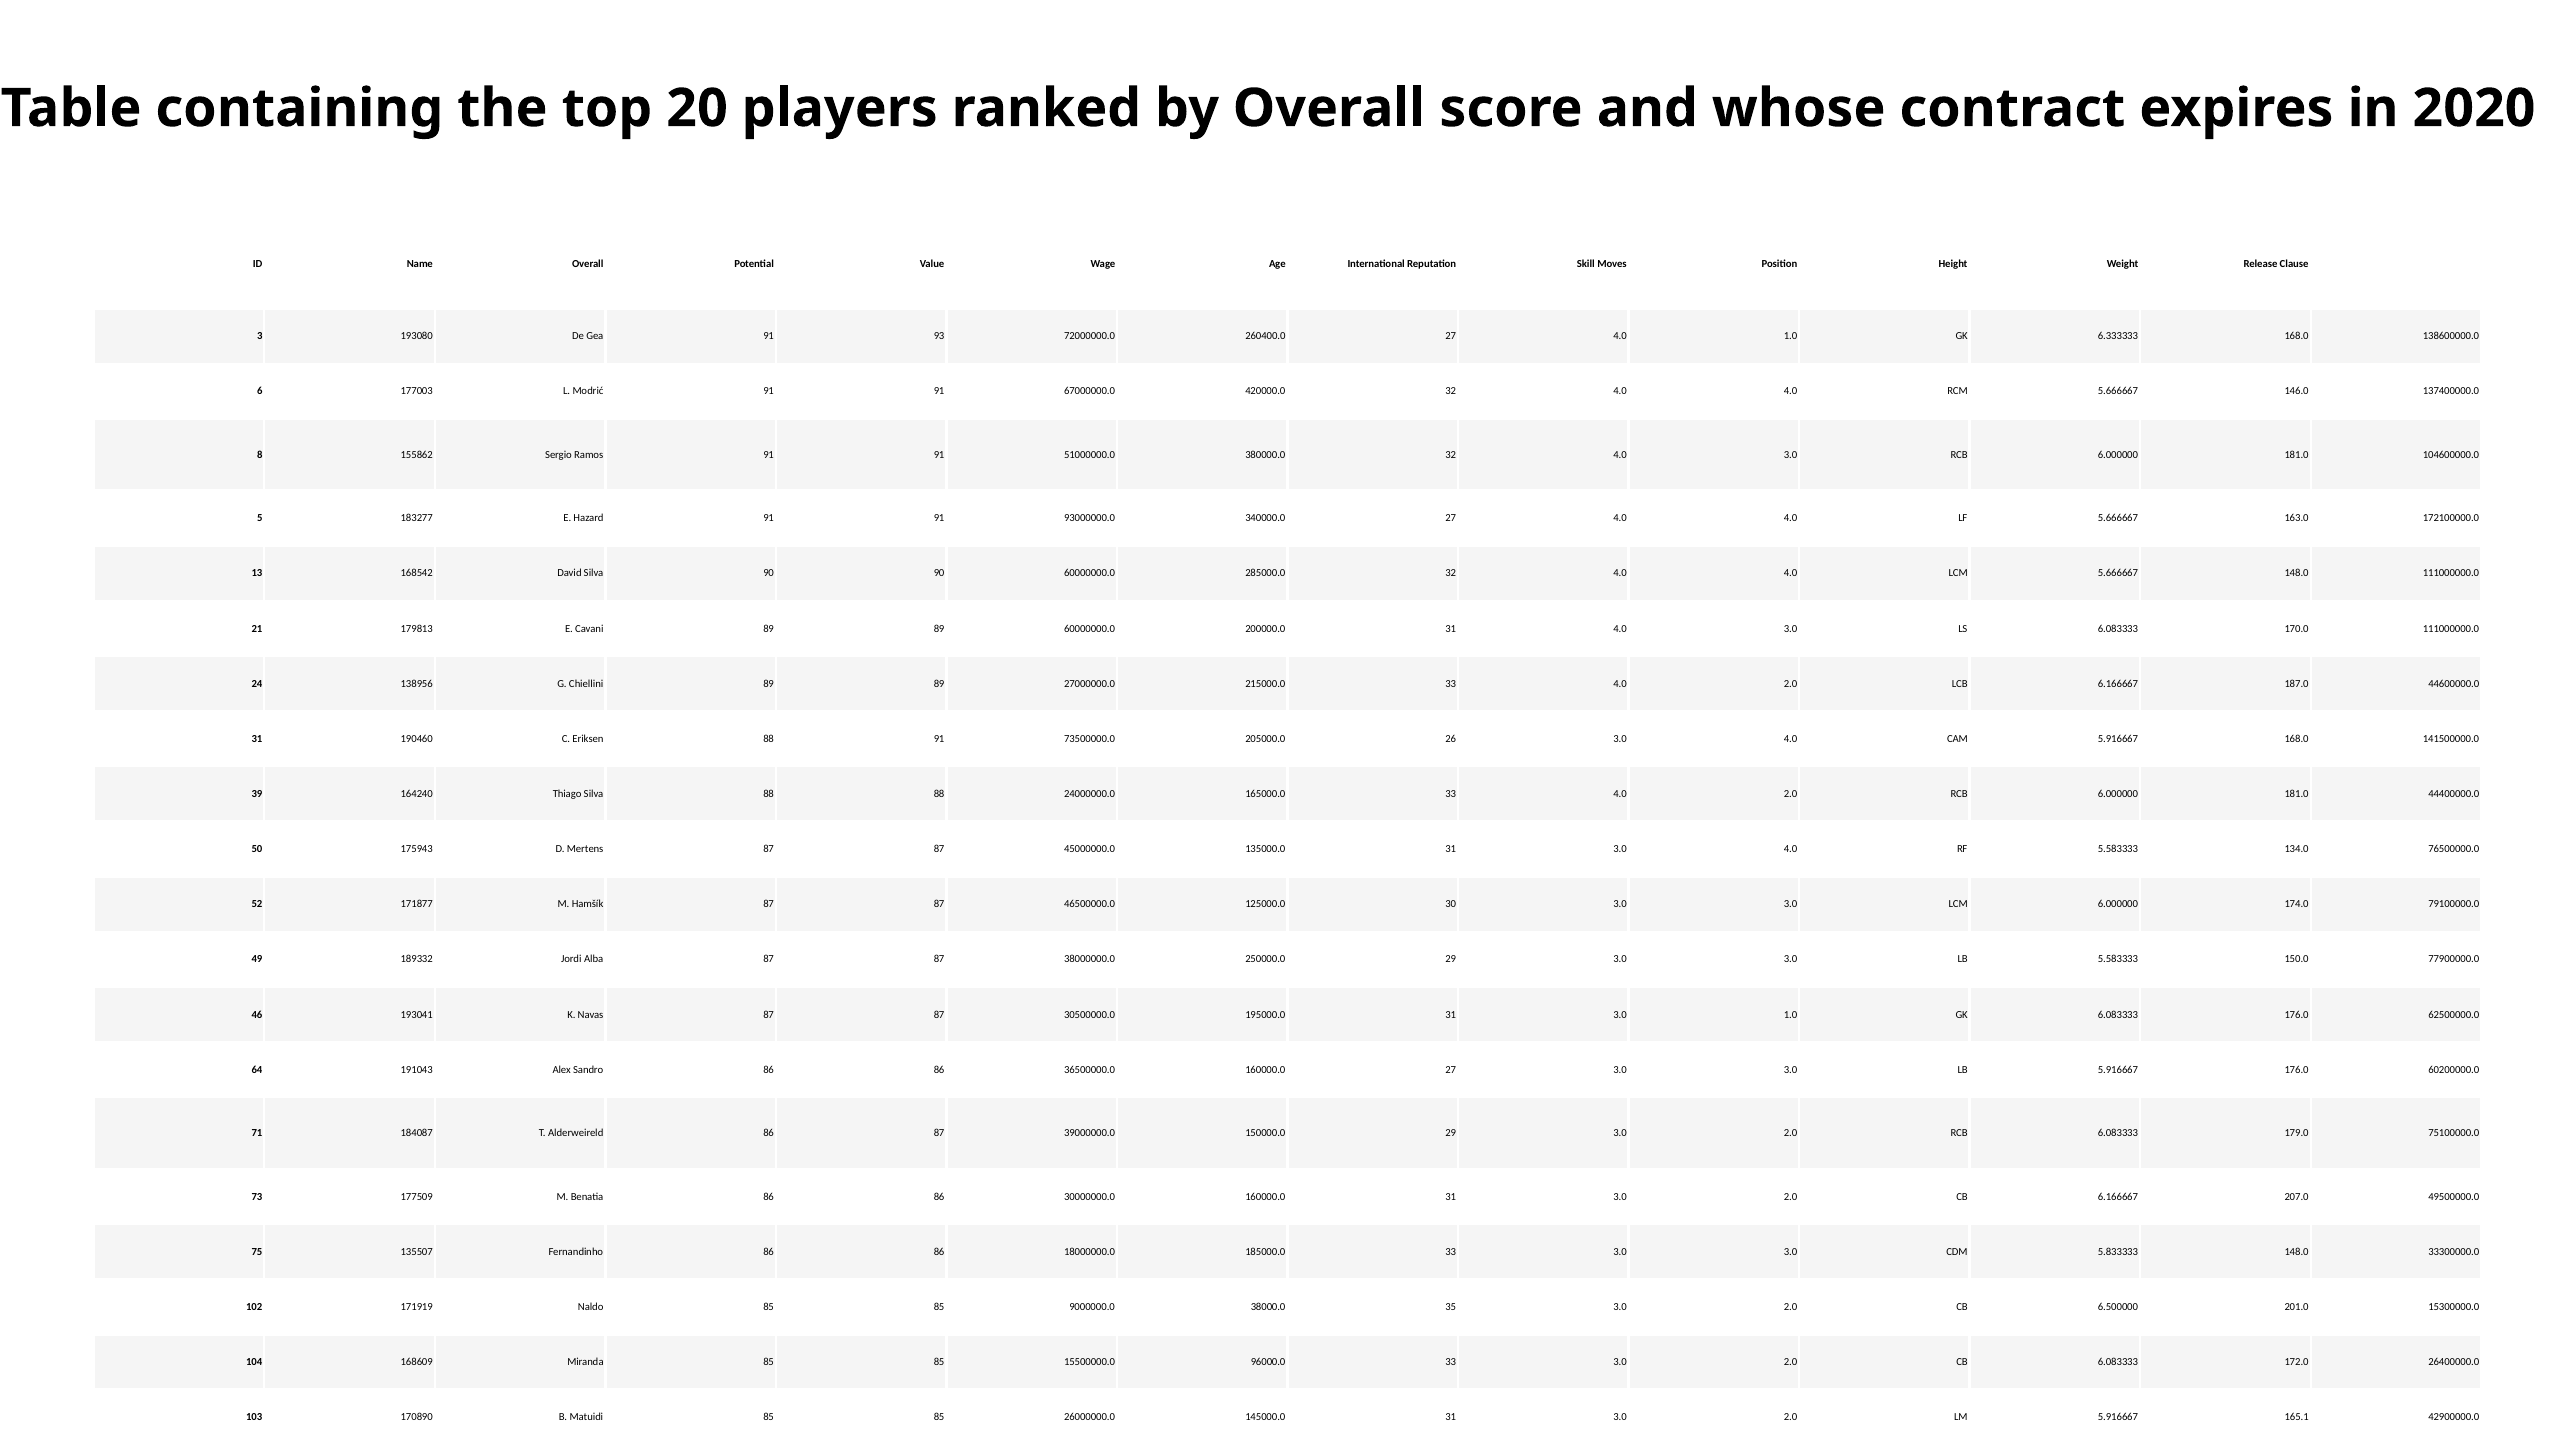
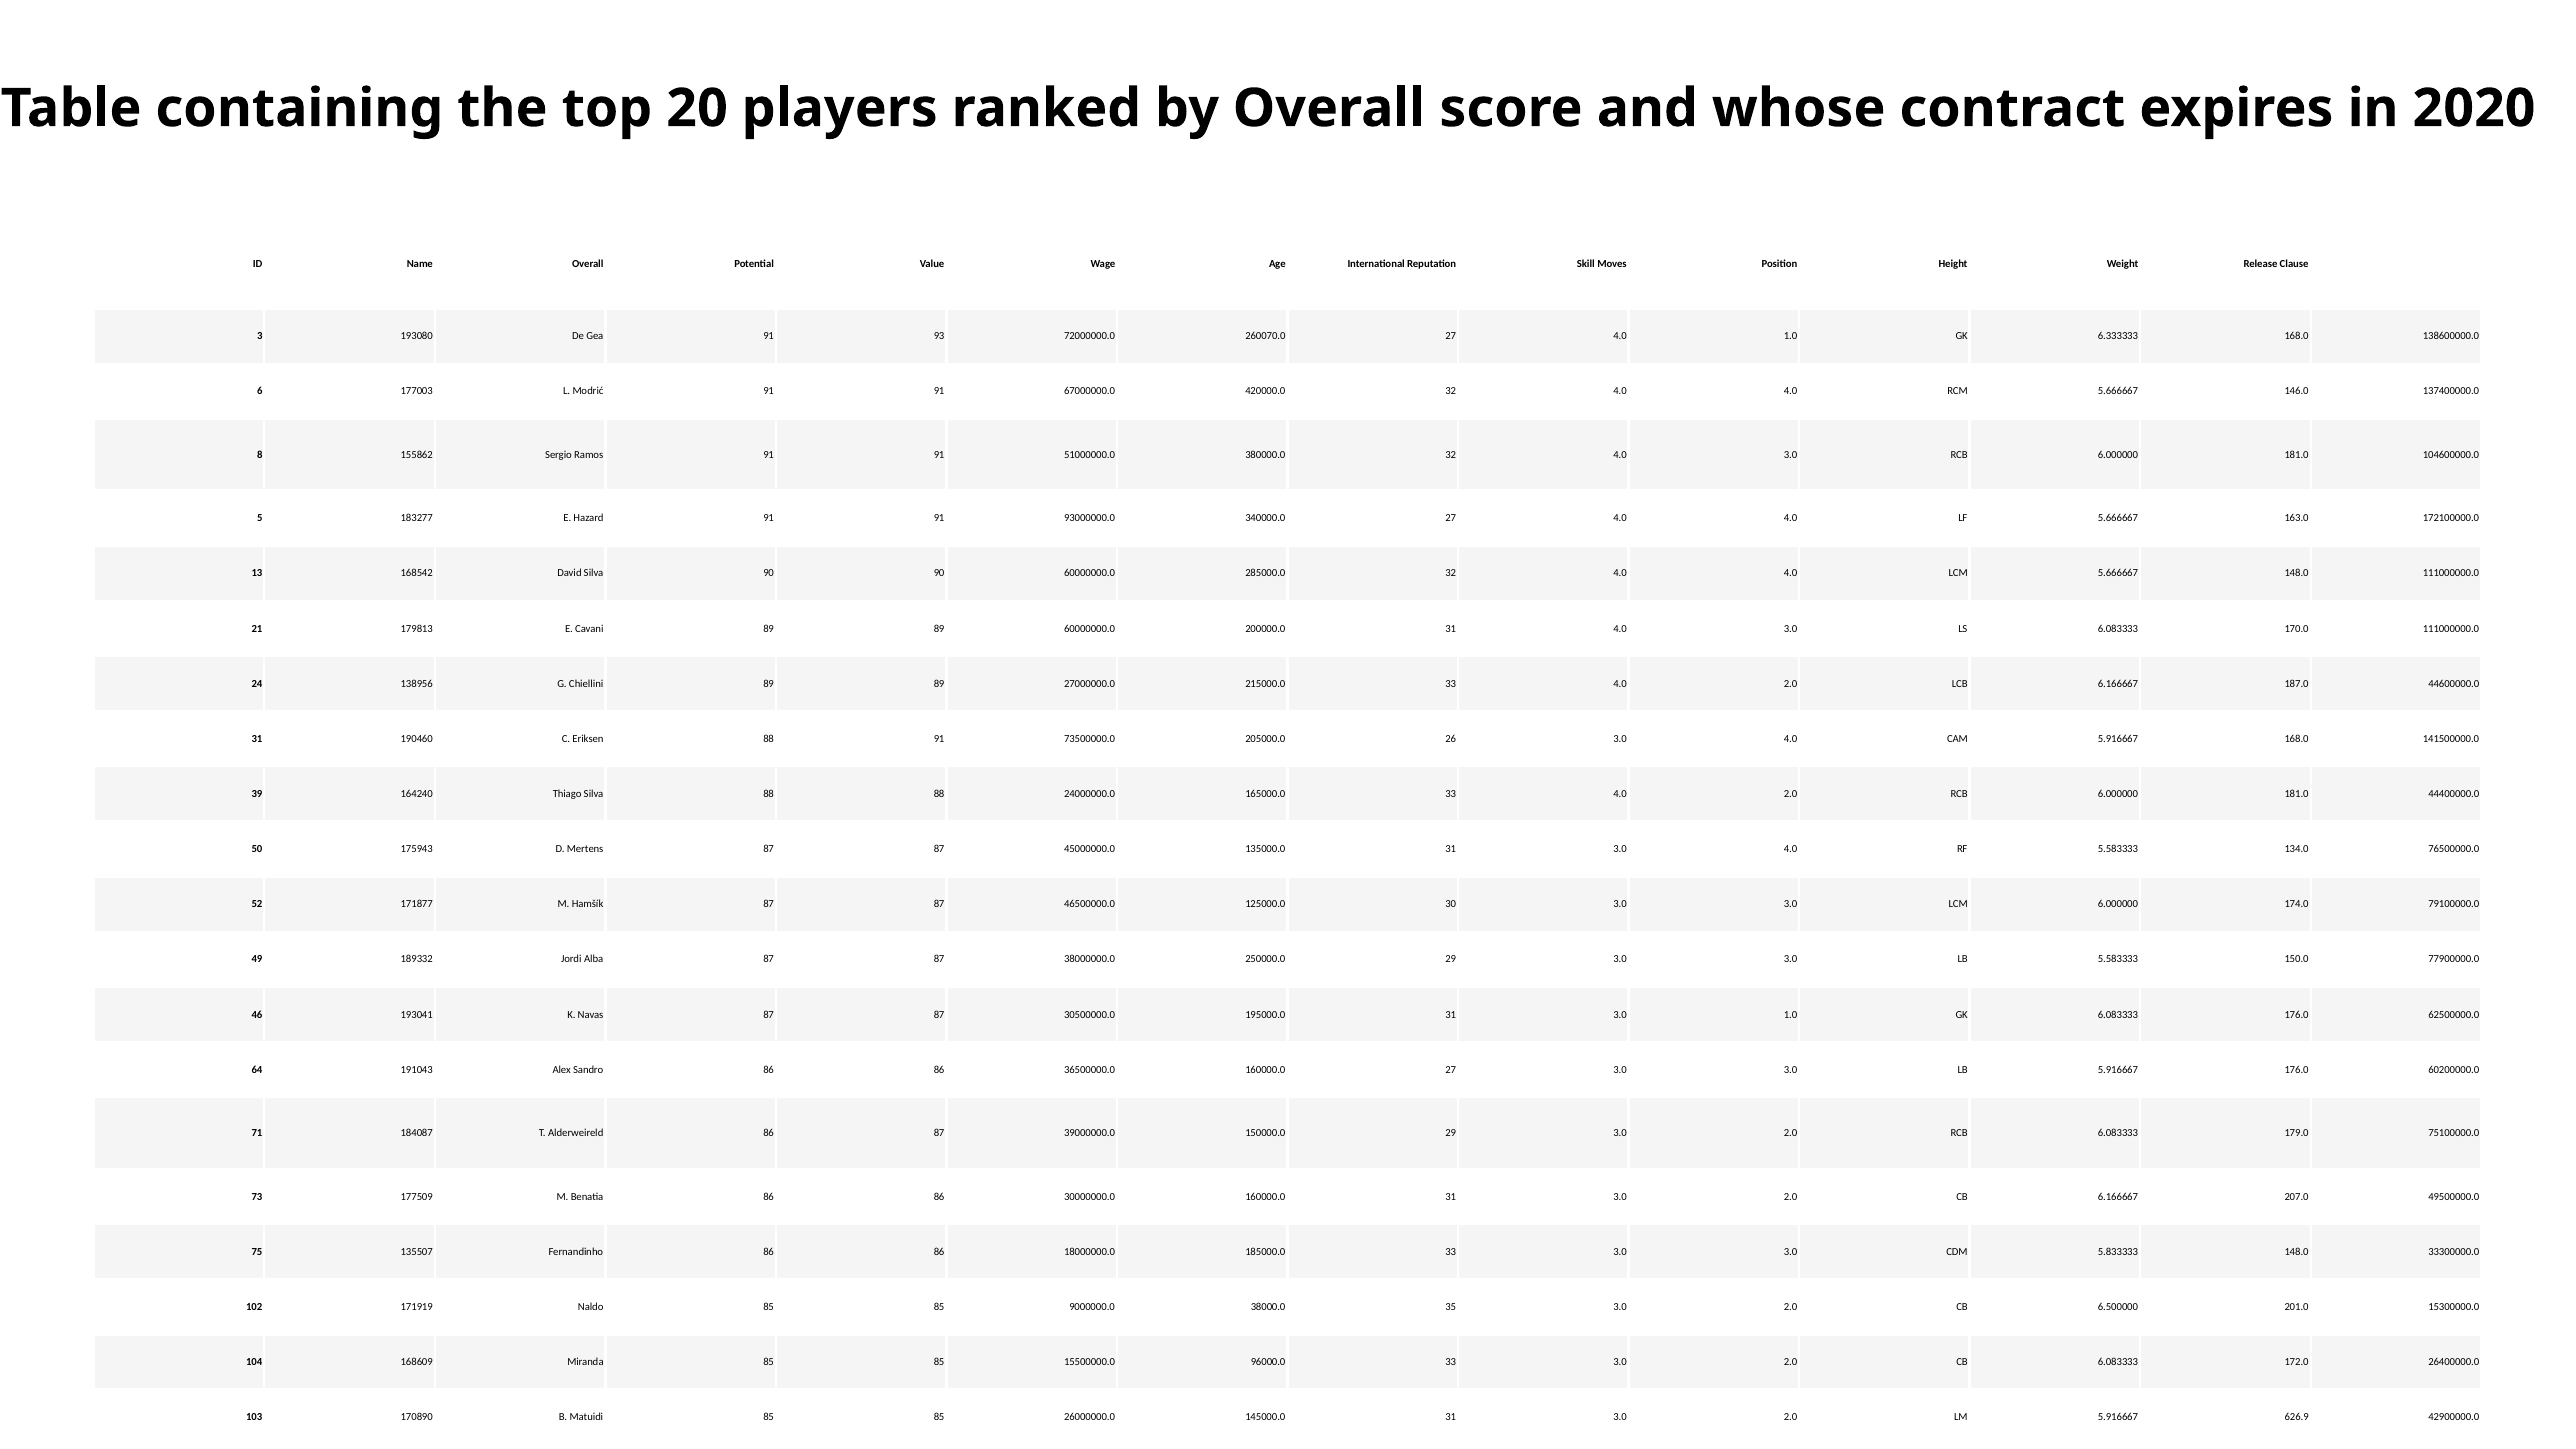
260400.0: 260400.0 -> 260070.0
165.1: 165.1 -> 626.9
